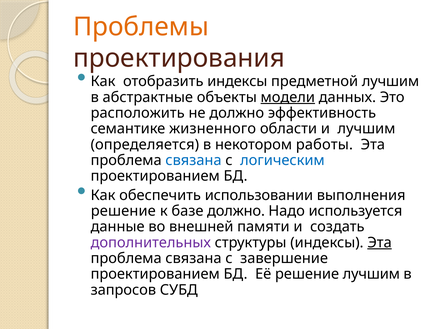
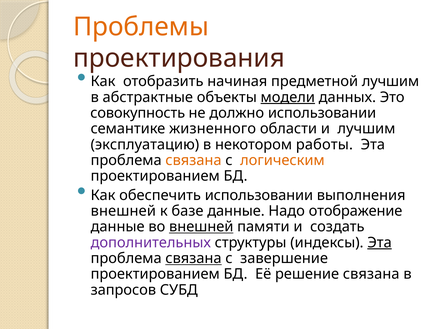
отобразить индексы: индексы -> начиная
расположить: расположить -> совокупность
должно эффективность: эффективность -> использовании
определяется: определяется -> эксплуатацию
связана at (193, 160) colour: blue -> orange
логическим colour: blue -> orange
решение at (123, 211): решение -> внешней
базе должно: должно -> данные
используется: используется -> отображение
внешней at (201, 226) underline: none -> present
связана at (193, 258) underline: none -> present
решение лучшим: лучшим -> связана
